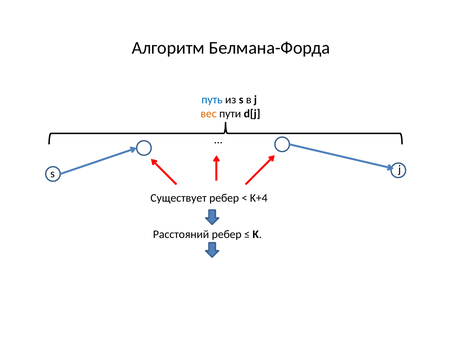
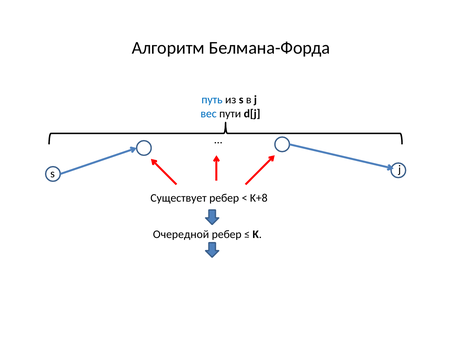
вес colour: orange -> blue
K+4: K+4 -> K+8
Расстояний: Расстояний -> Очередной
